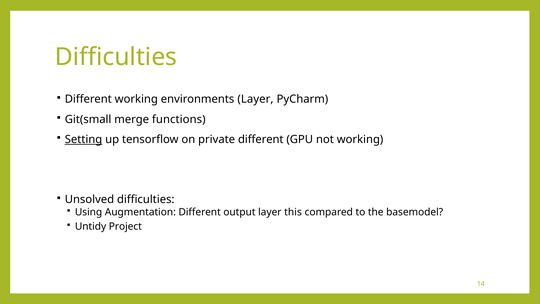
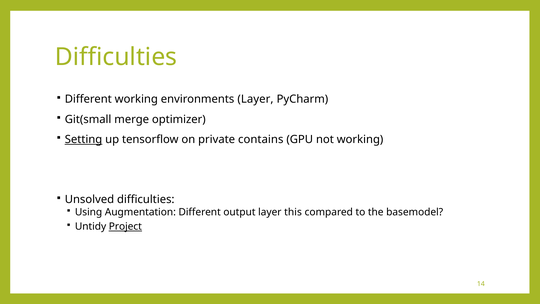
functions: functions -> optimizer
private different: different -> contains
Project underline: none -> present
